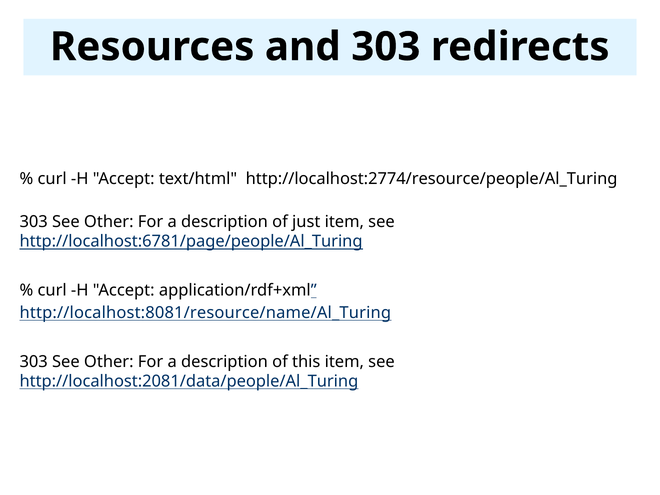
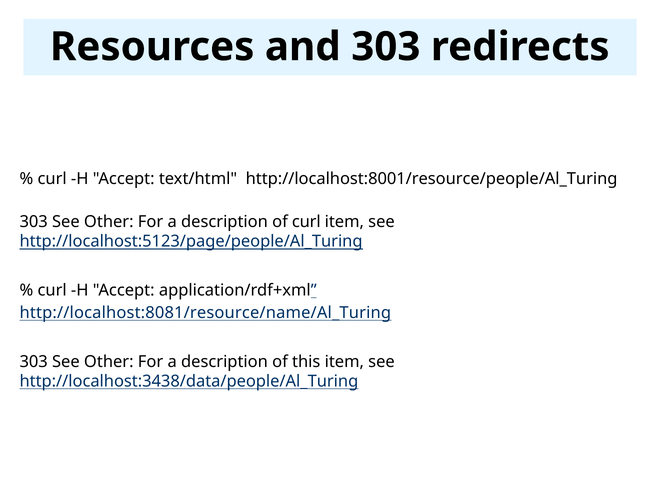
http://localhost:2774/resource/people/Al_Turing: http://localhost:2774/resource/people/Al_Turing -> http://localhost:8001/resource/people/Al_Turing
of just: just -> curl
http://localhost:6781/page/people/Al_Turing: http://localhost:6781/page/people/Al_Turing -> http://localhost:5123/page/people/Al_Turing
http://localhost:2081/data/people/Al_Turing: http://localhost:2081/data/people/Al_Turing -> http://localhost:3438/data/people/Al_Turing
